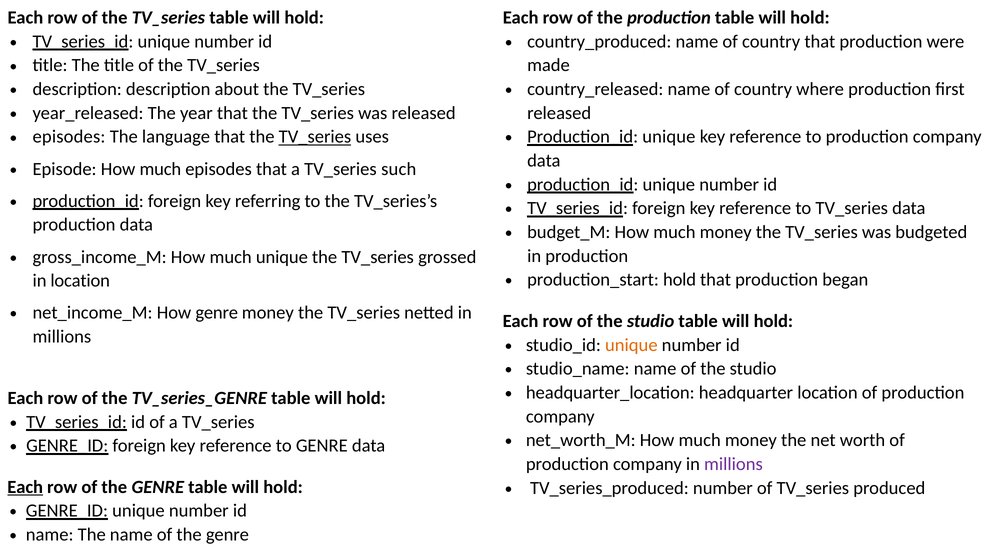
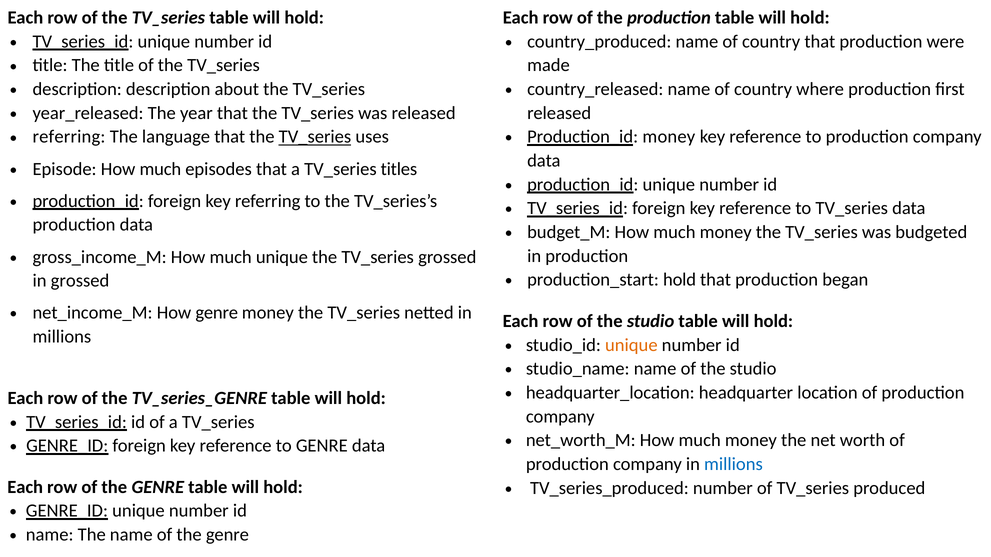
episodes at (69, 137): episodes -> referring
unique at (669, 137): unique -> money
such: such -> titles
in location: location -> grossed
millions at (733, 465) colour: purple -> blue
Each at (25, 487) underline: present -> none
